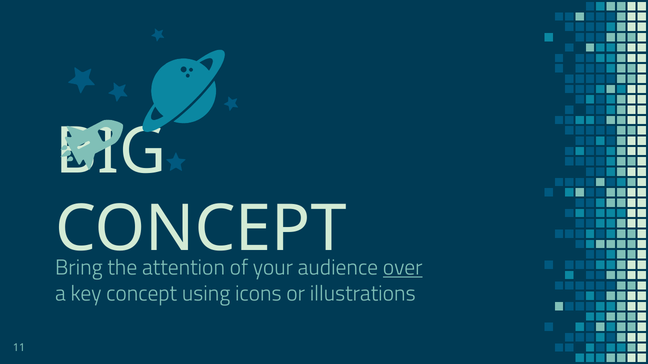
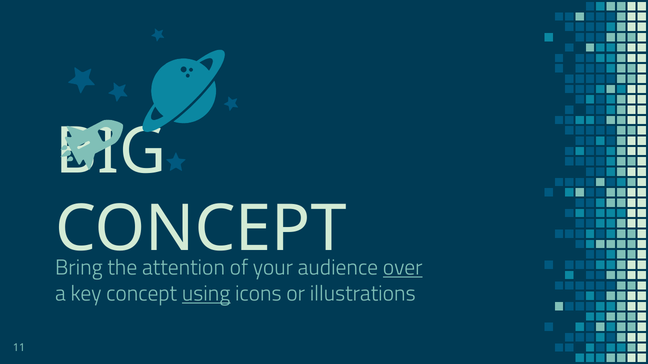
using underline: none -> present
